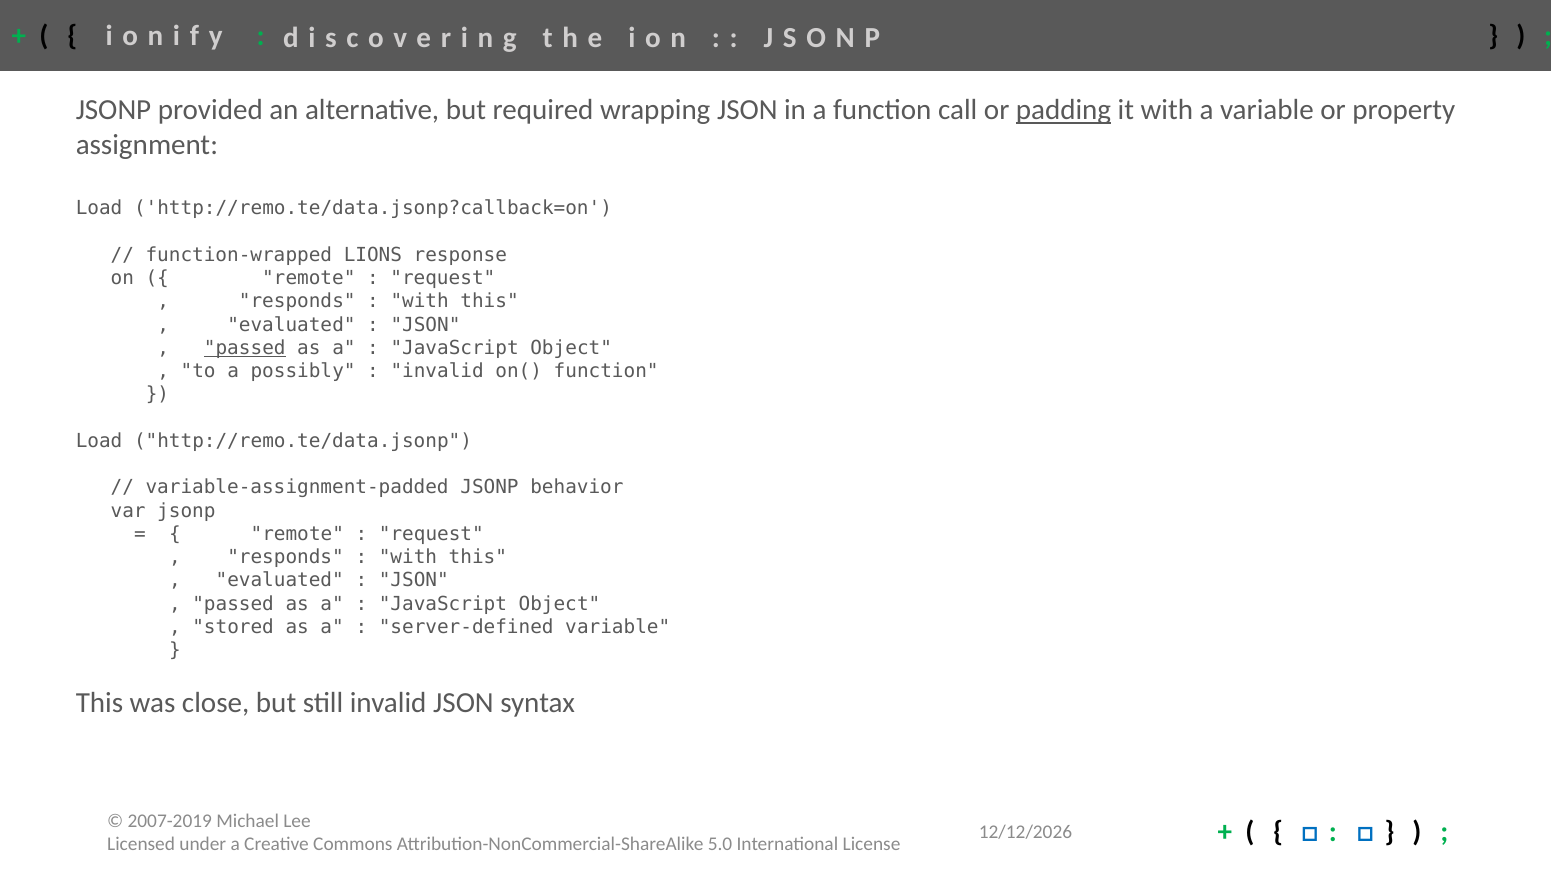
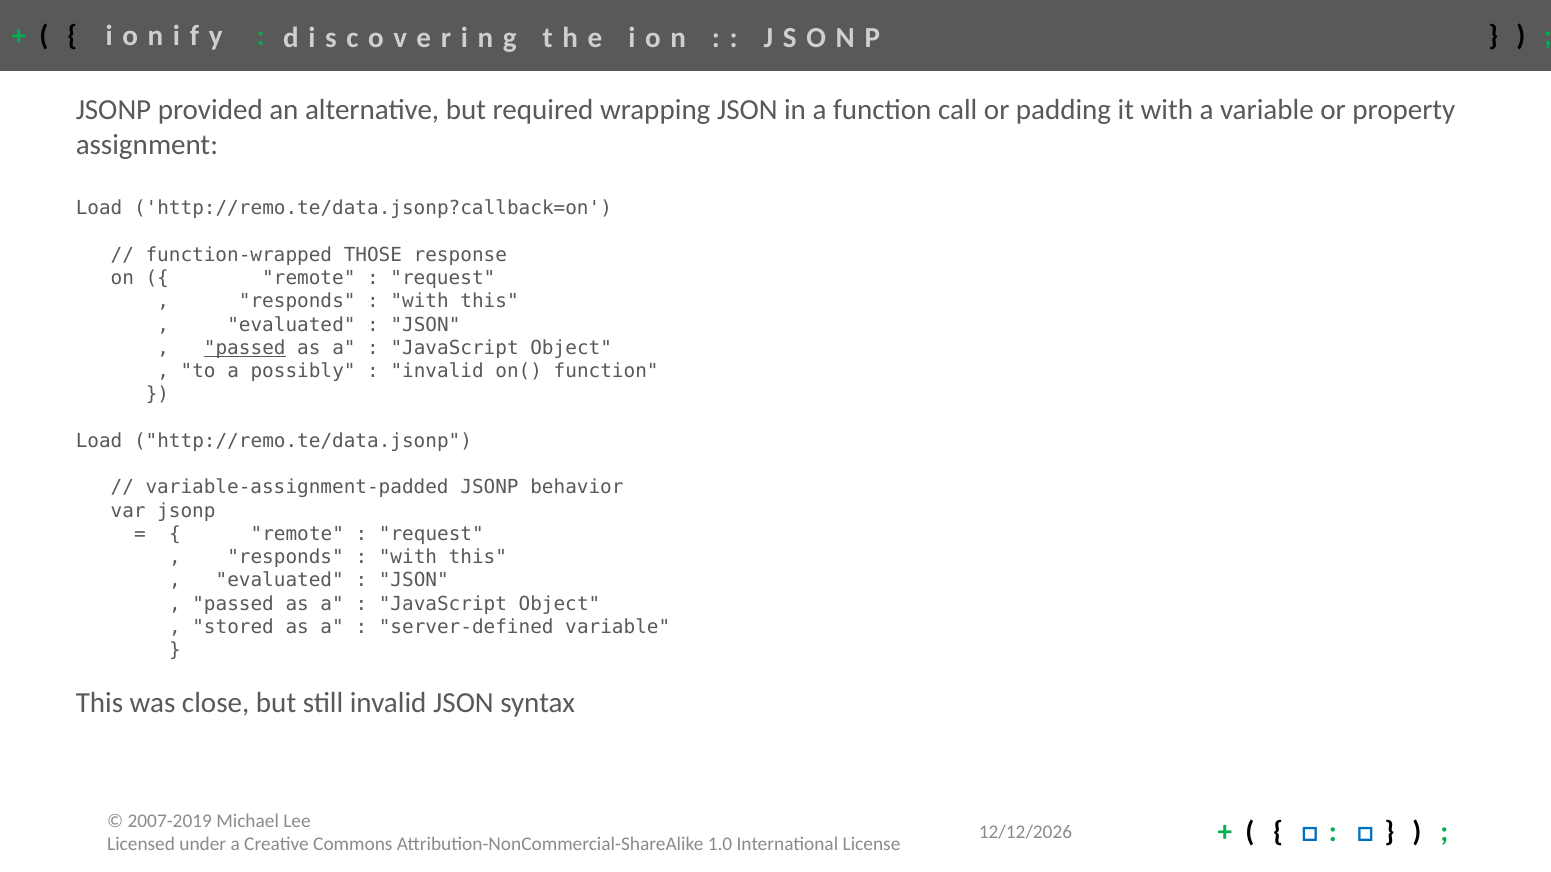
padding underline: present -> none
LIONS: LIONS -> THOSE
5.0: 5.0 -> 1.0
